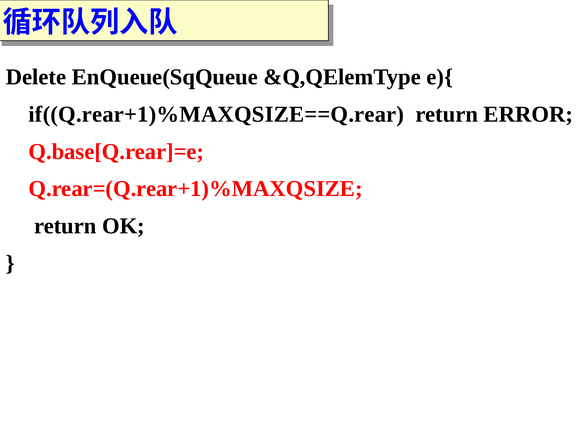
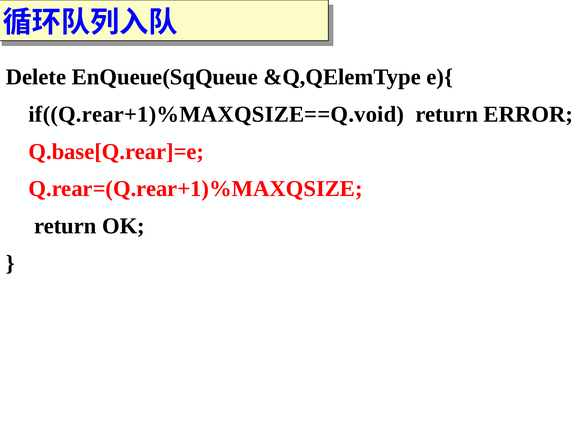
if((Q.rear+1)%MAXQSIZE==Q.rear: if((Q.rear+1)%MAXQSIZE==Q.rear -> if((Q.rear+1)%MAXQSIZE==Q.void
